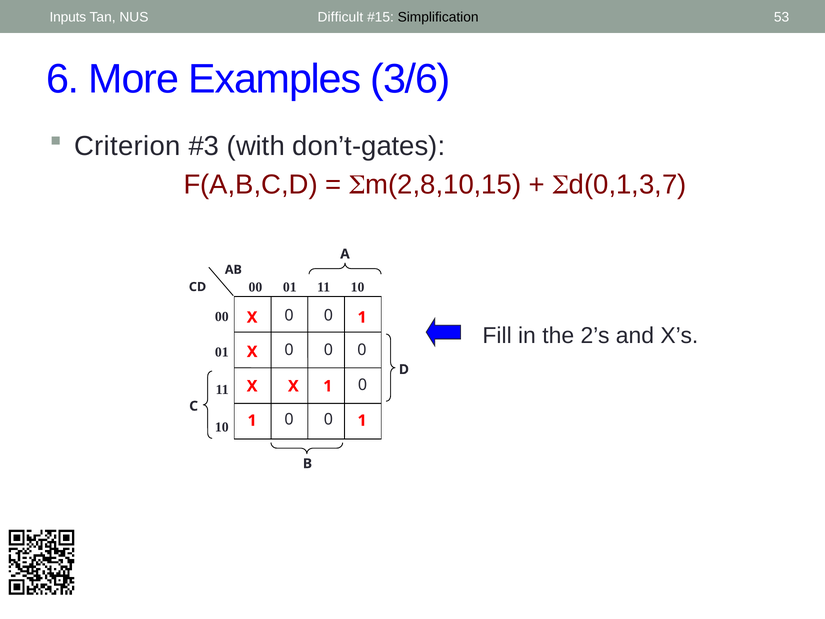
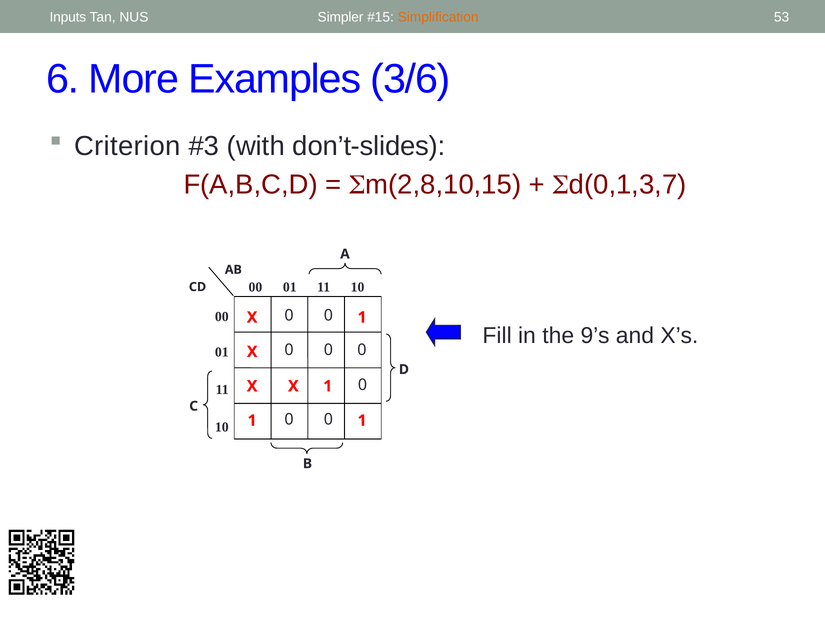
Difficult: Difficult -> Simpler
Simplification colour: black -> orange
don’t-gates: don’t-gates -> don’t-slides
2’s: 2’s -> 9’s
